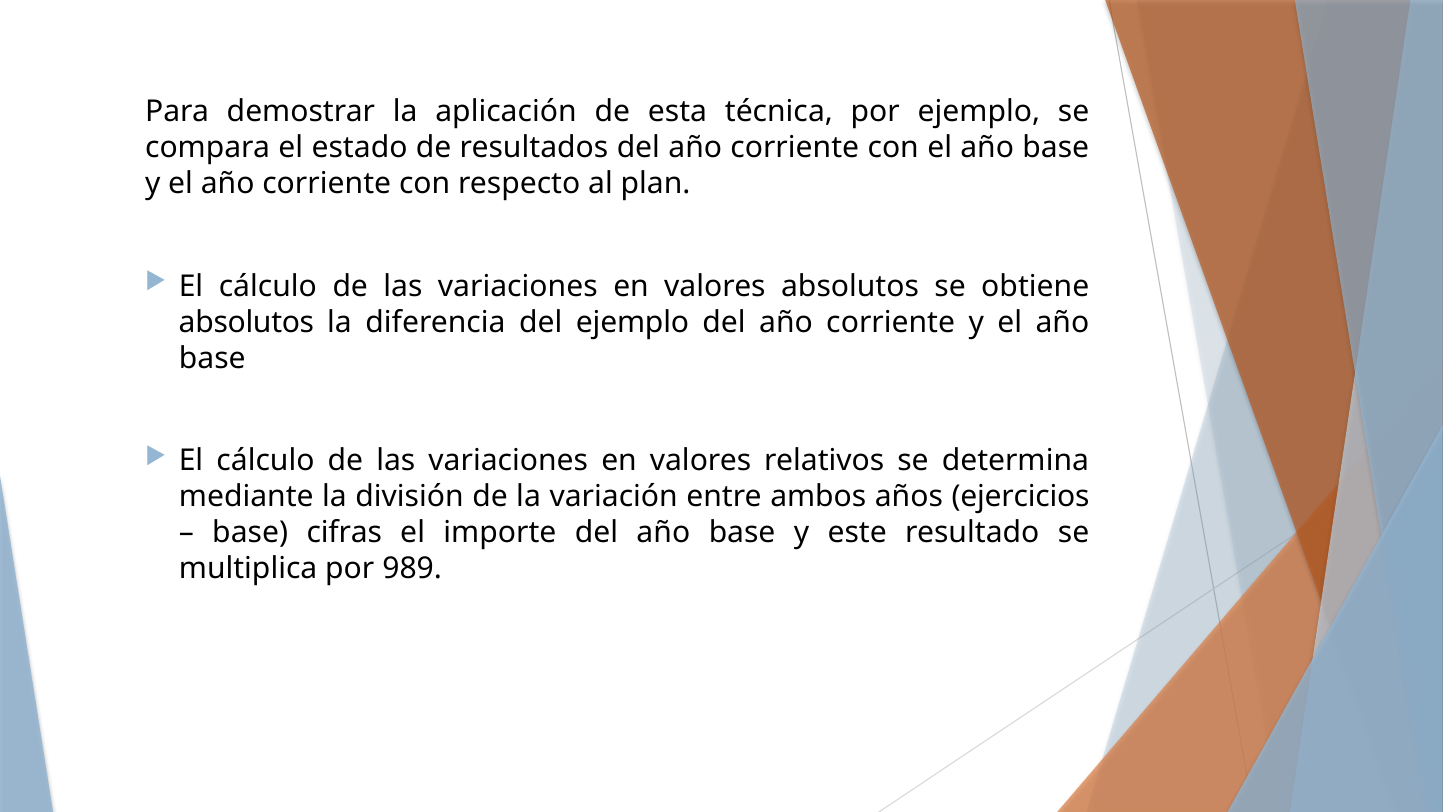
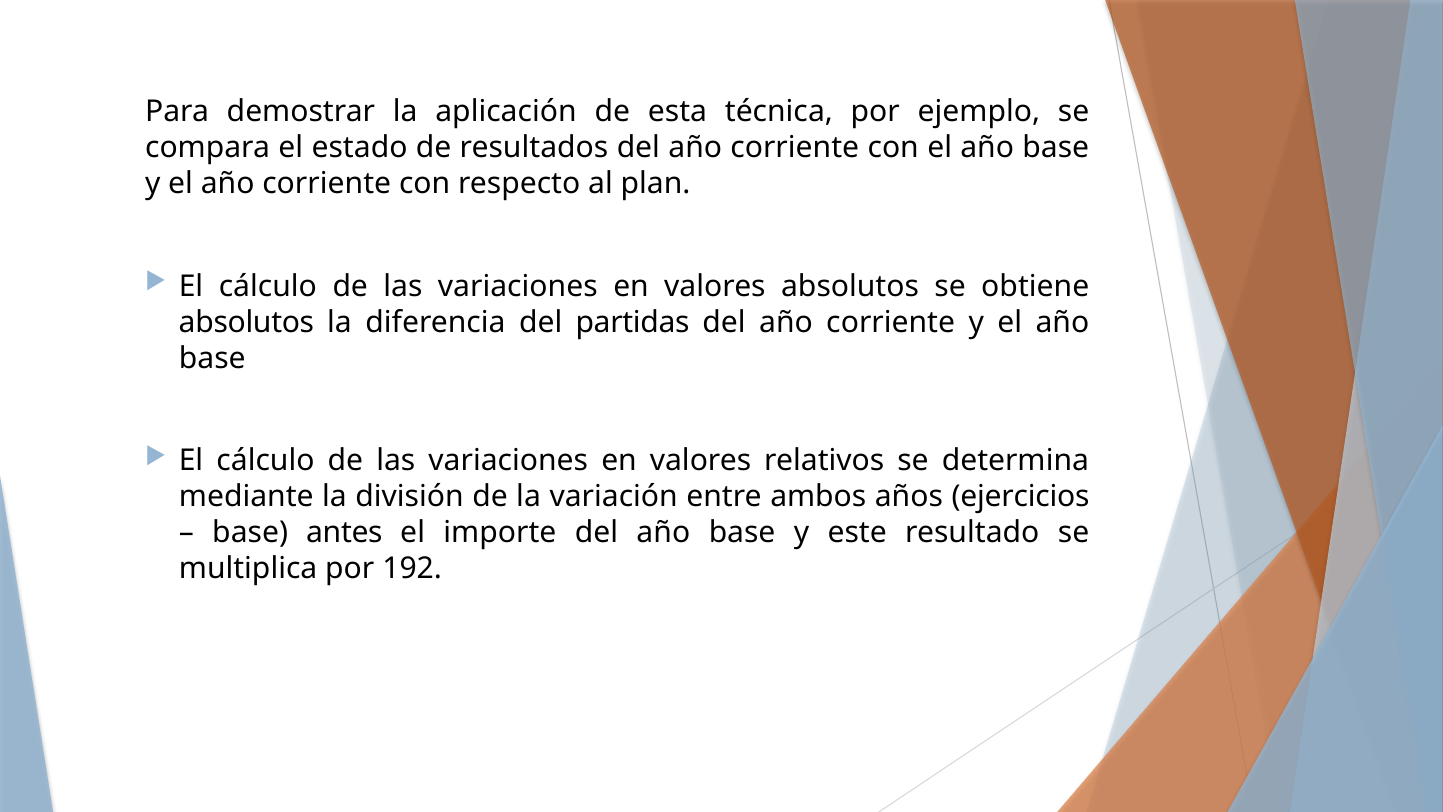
del ejemplo: ejemplo -> partidas
cifras: cifras -> antes
989: 989 -> 192
